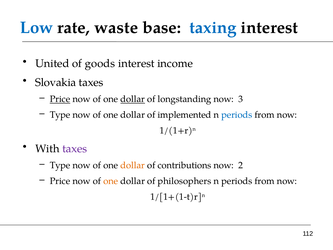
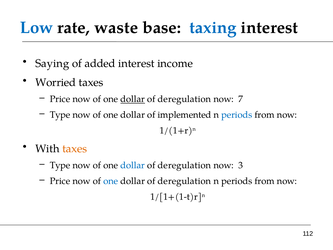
United: United -> Saying
goods: goods -> added
Slovakia: Slovakia -> Worried
Price at (60, 99) underline: present -> none
longstanding at (184, 99): longstanding -> deregulation
3: 3 -> 7
taxes at (75, 148) colour: purple -> orange
dollar at (133, 165) colour: orange -> blue
contributions at (185, 165): contributions -> deregulation
2: 2 -> 3
one at (111, 181) colour: orange -> blue
philosophers at (184, 181): philosophers -> deregulation
